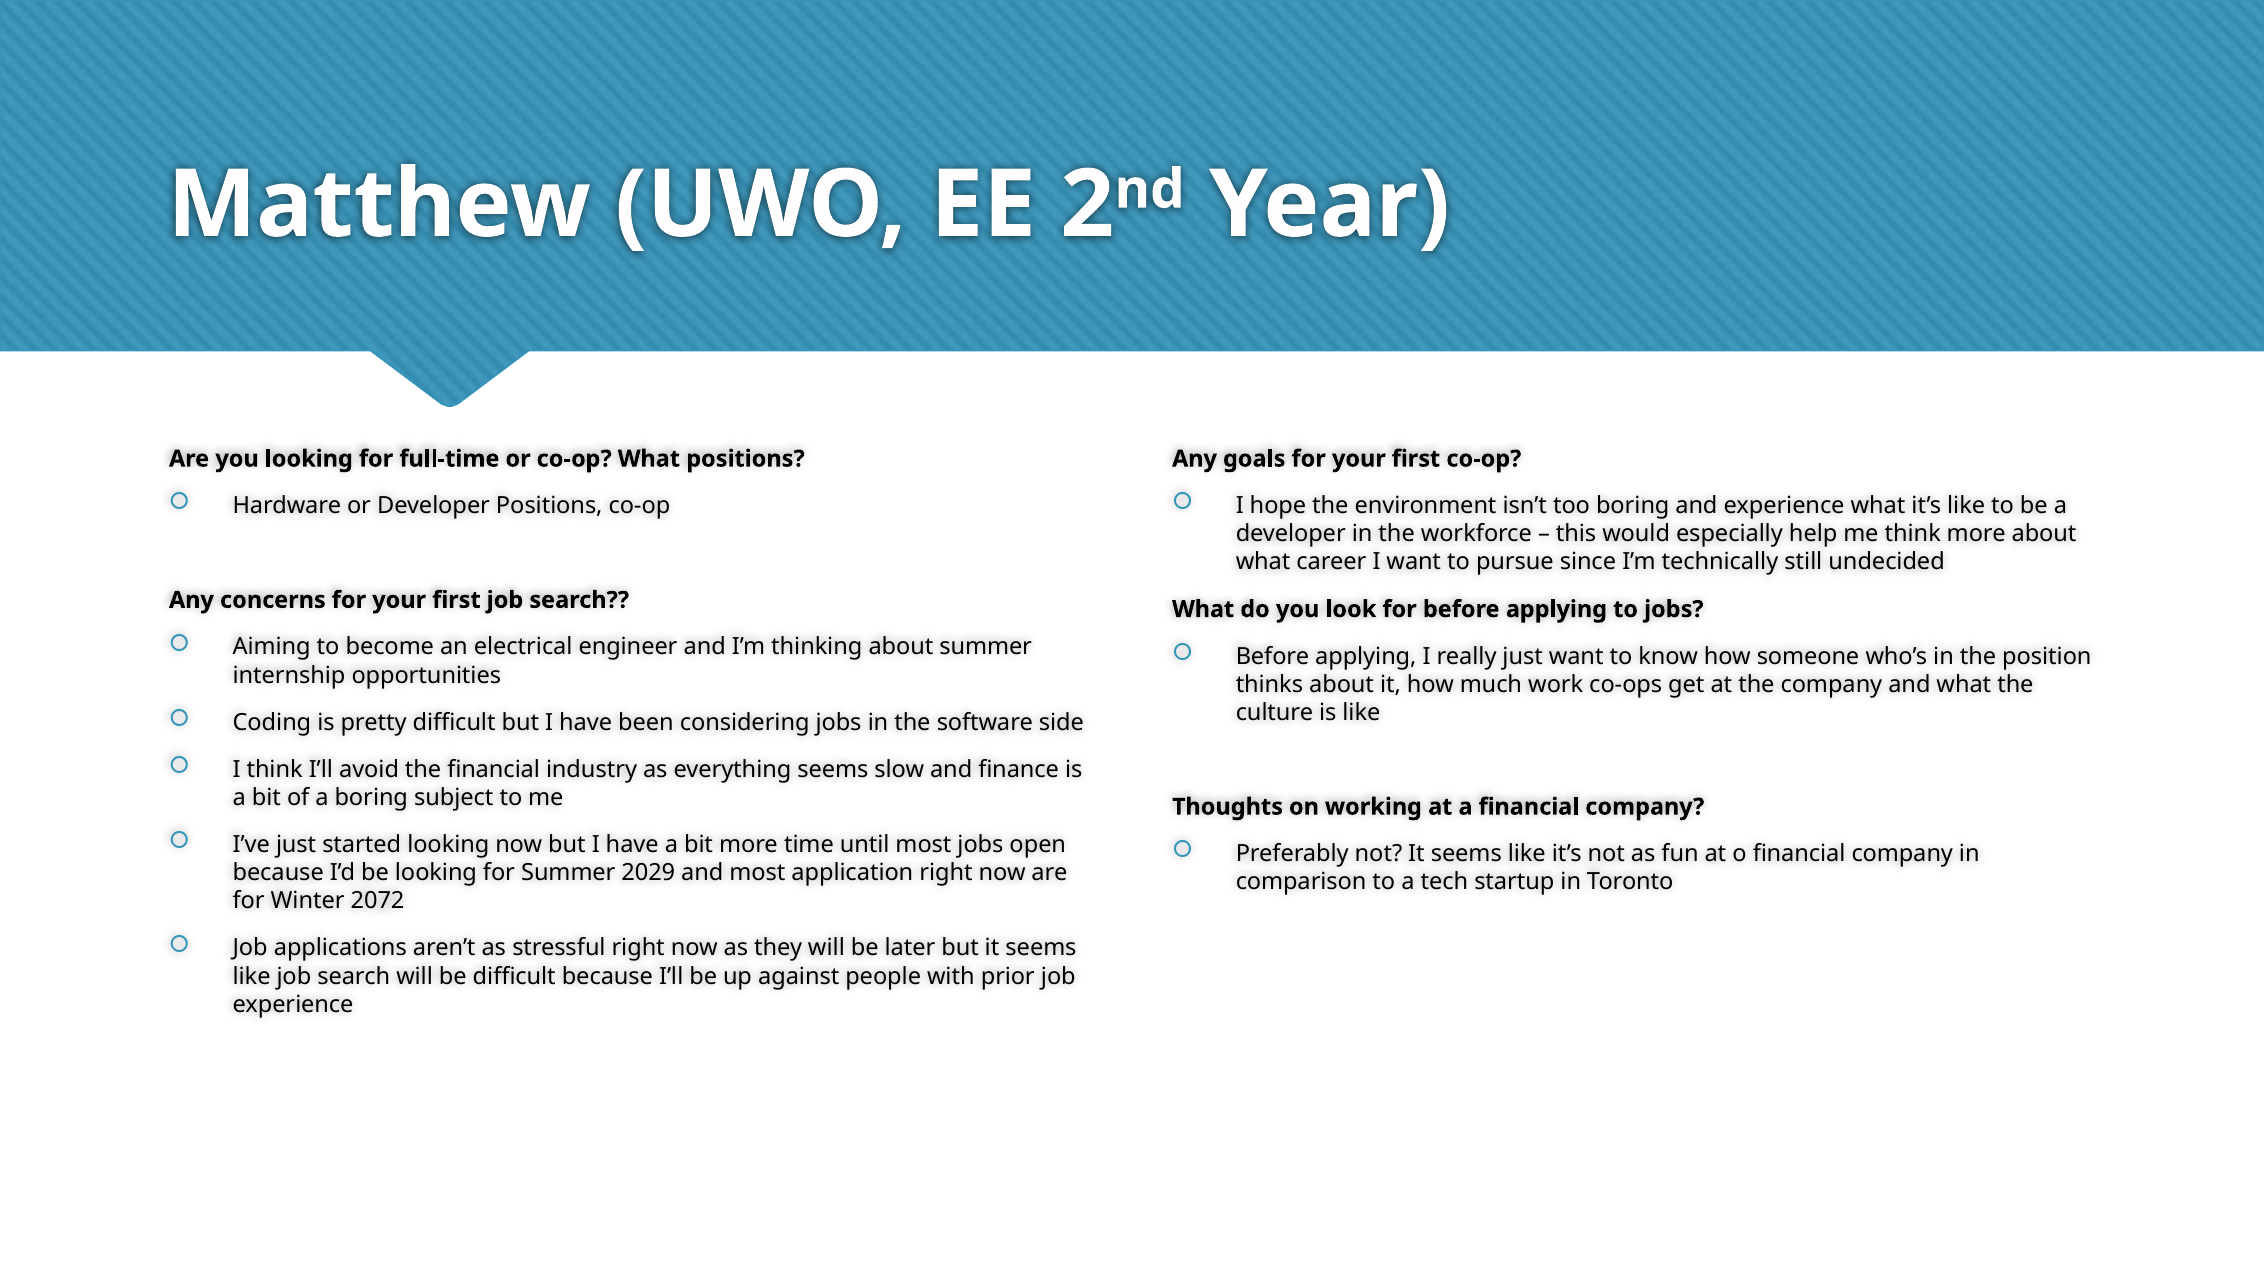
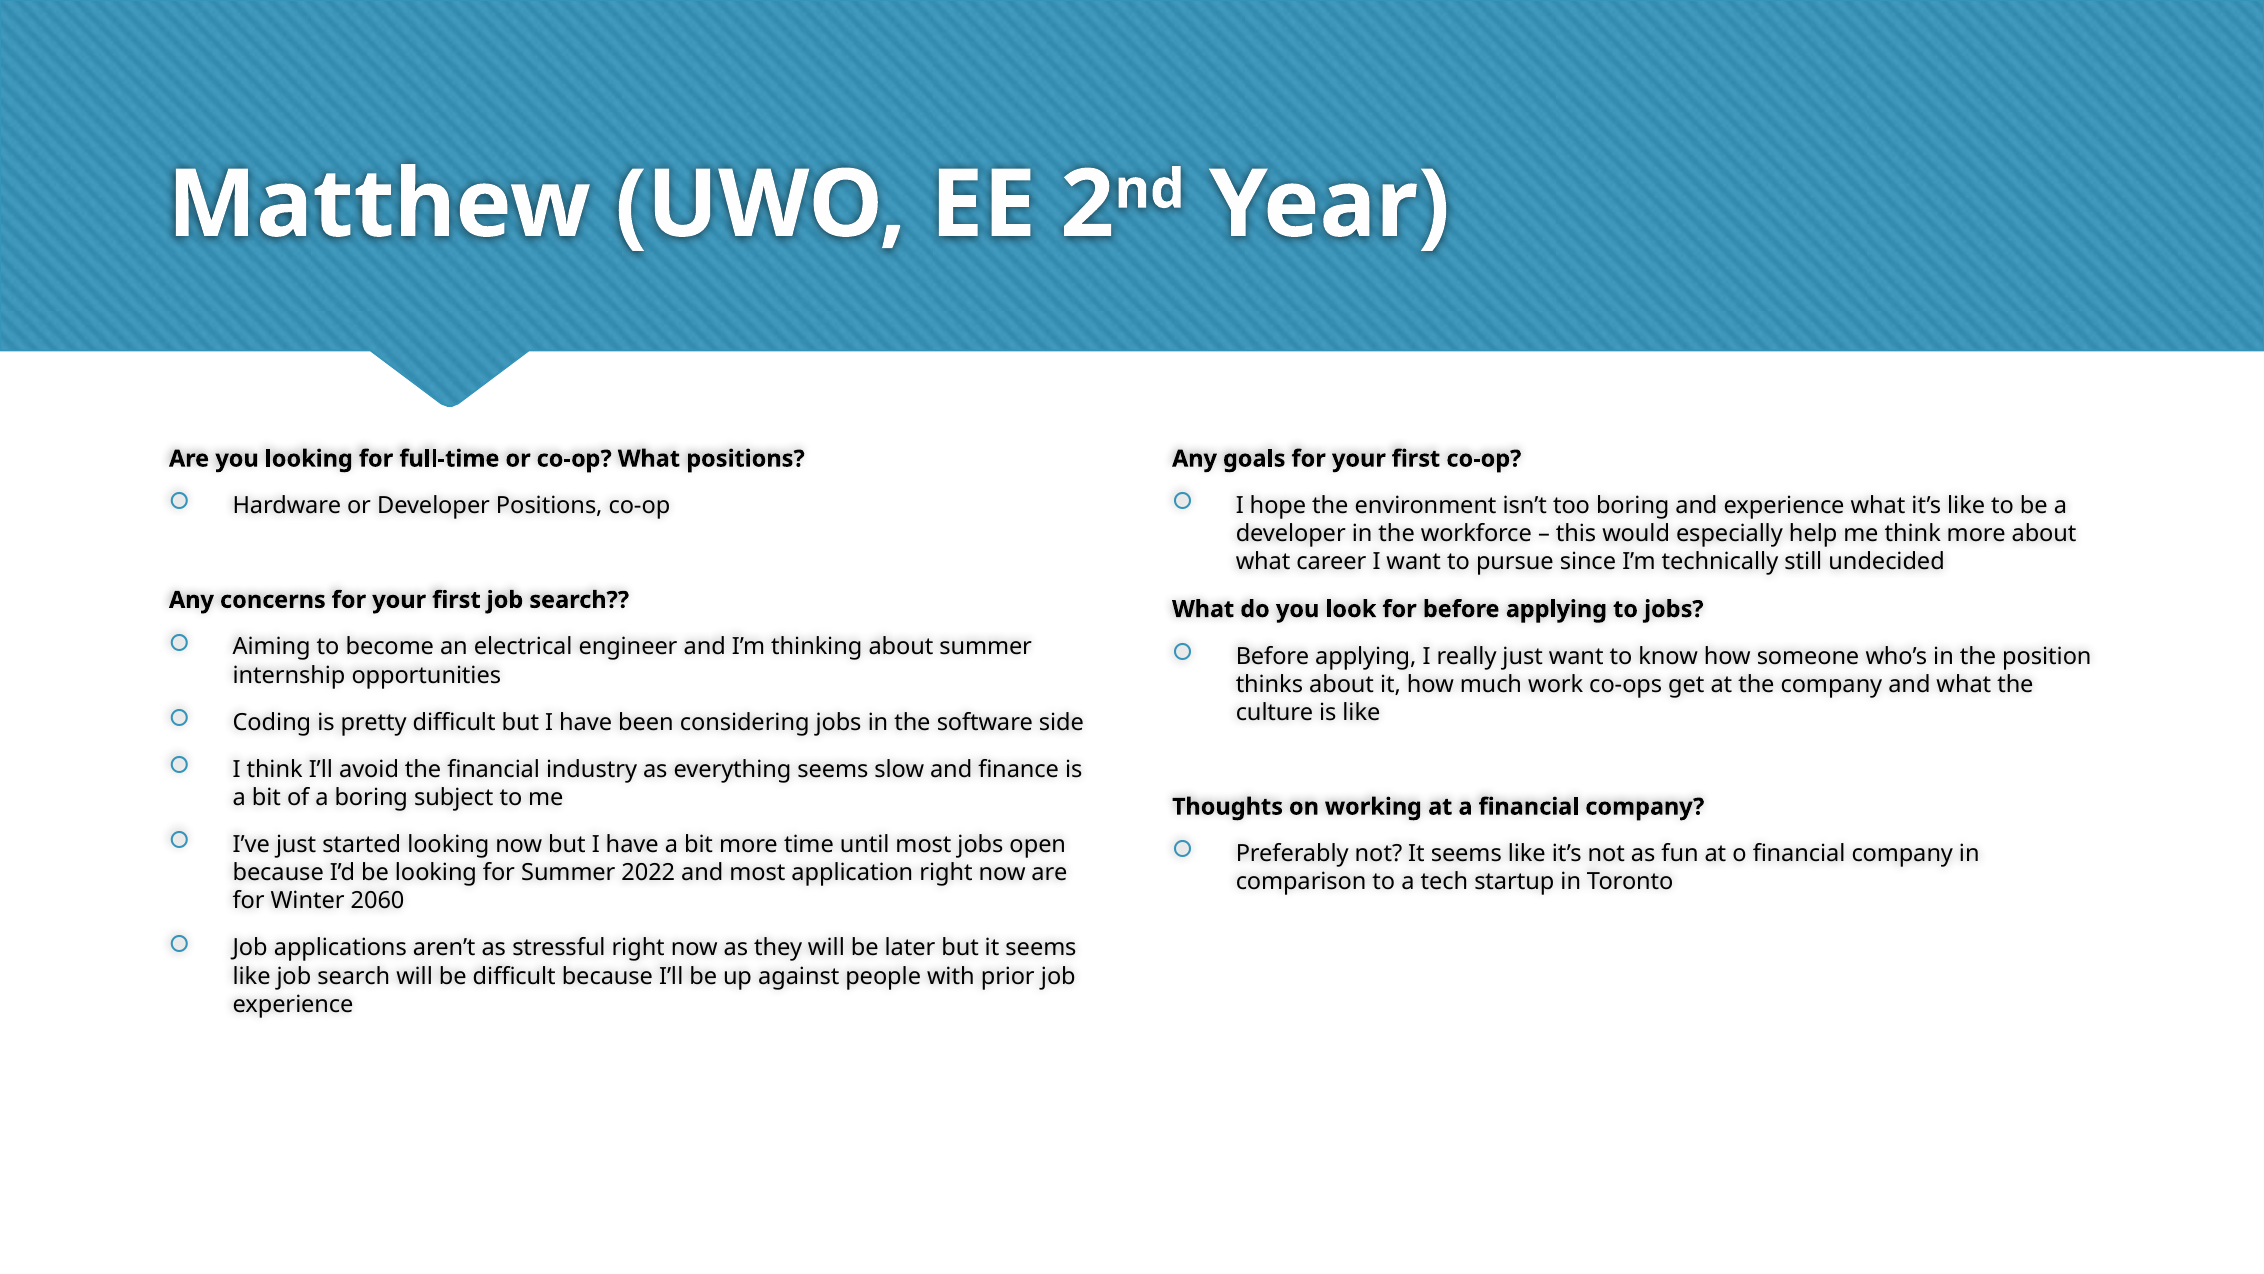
2029: 2029 -> 2022
2072: 2072 -> 2060
